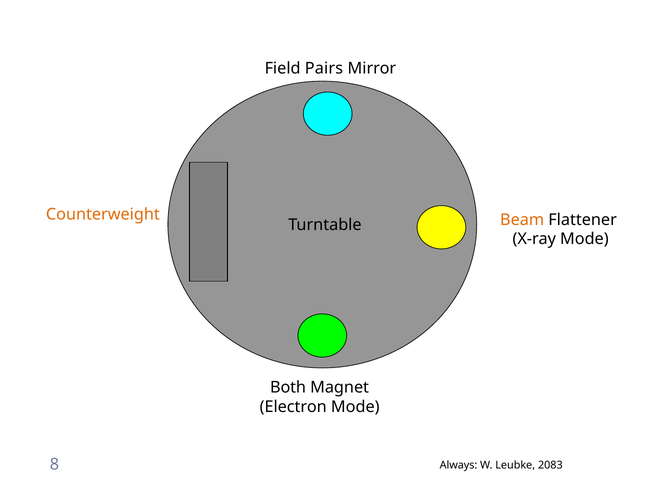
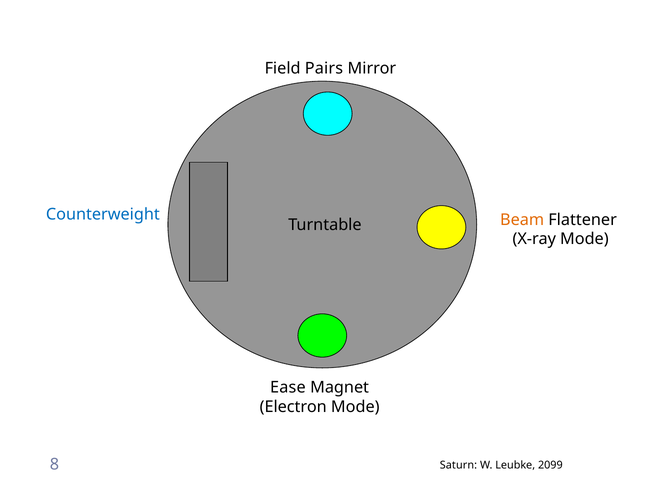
Counterweight colour: orange -> blue
Both: Both -> Ease
Always: Always -> Saturn
2083: 2083 -> 2099
